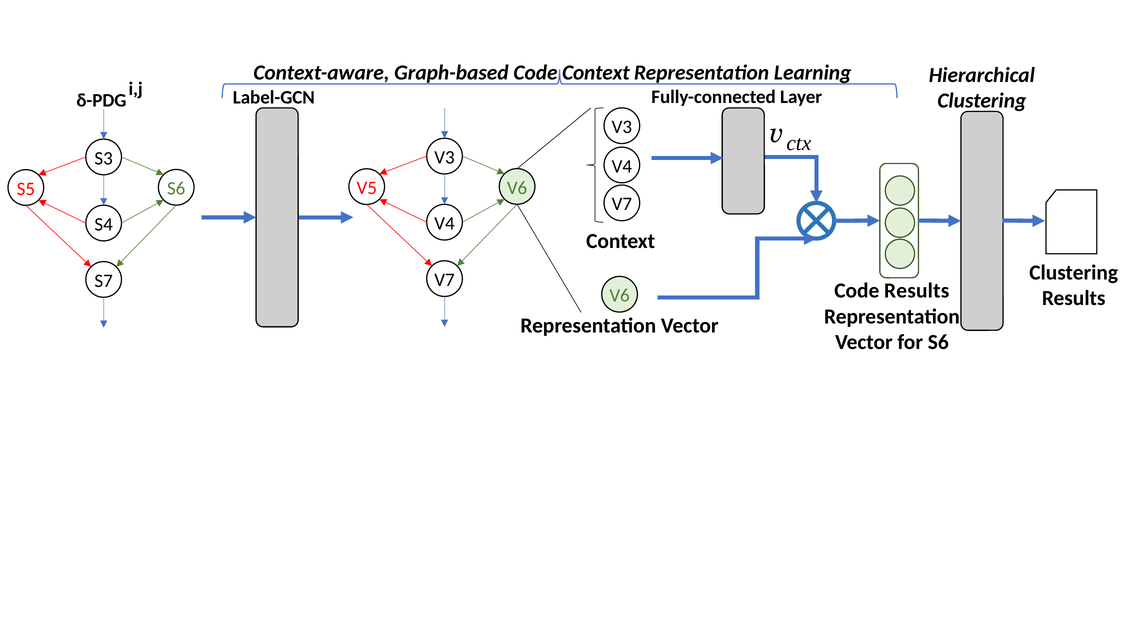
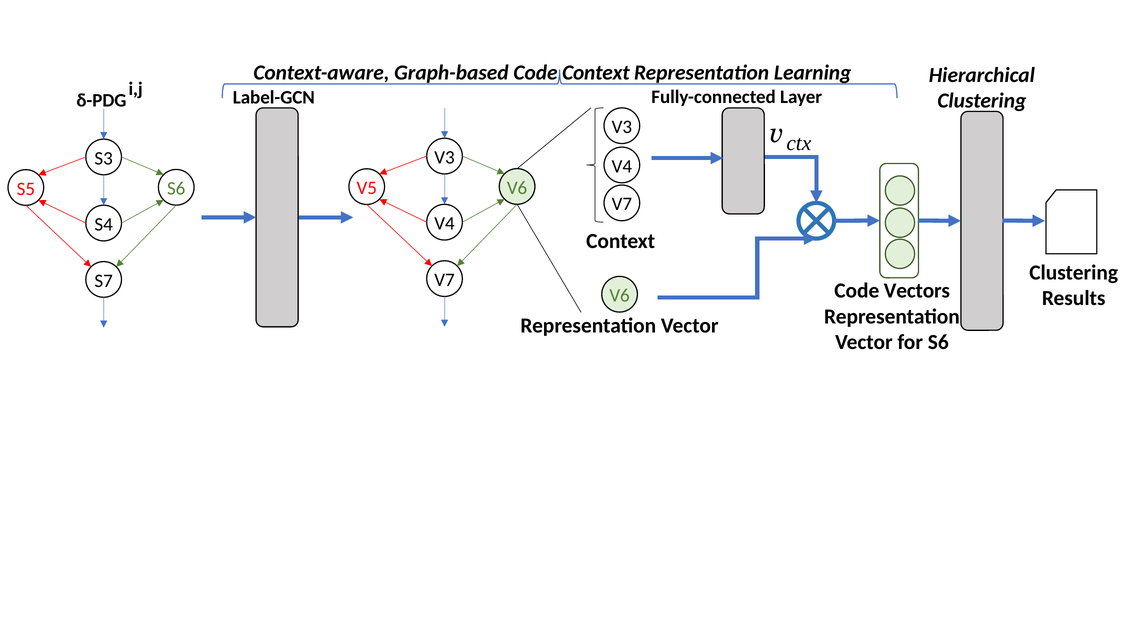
Code Results: Results -> Vectors
